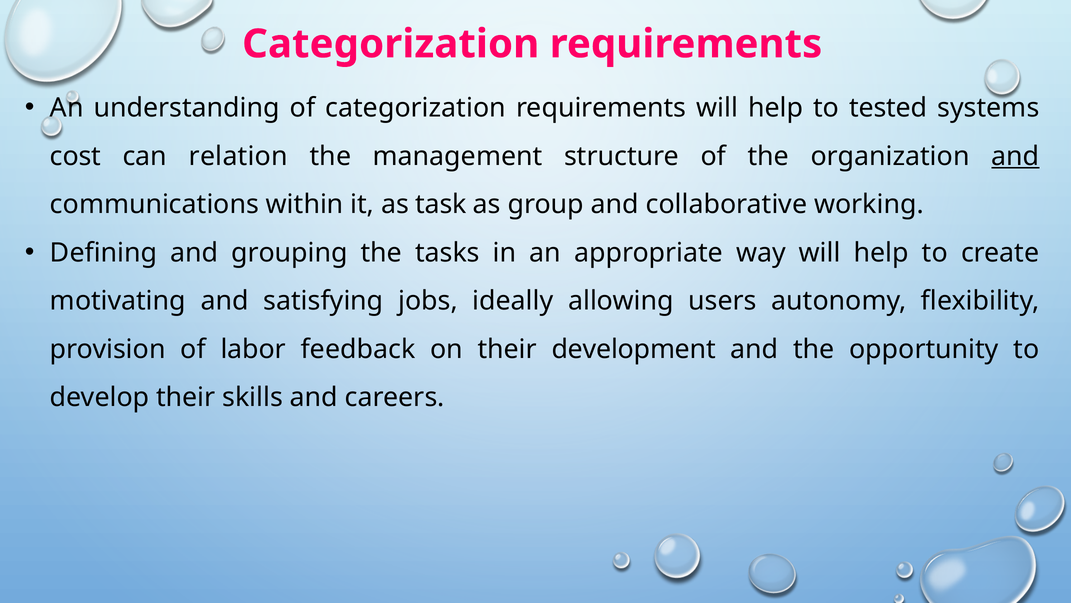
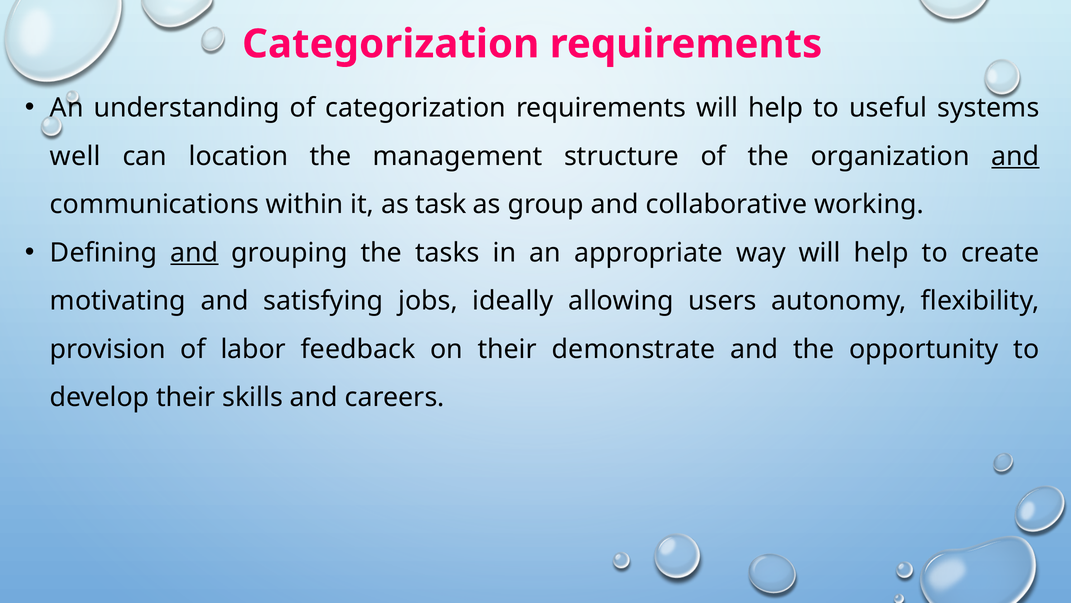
tested: tested -> useful
cost: cost -> well
relation: relation -> location
and at (194, 252) underline: none -> present
development: development -> demonstrate
